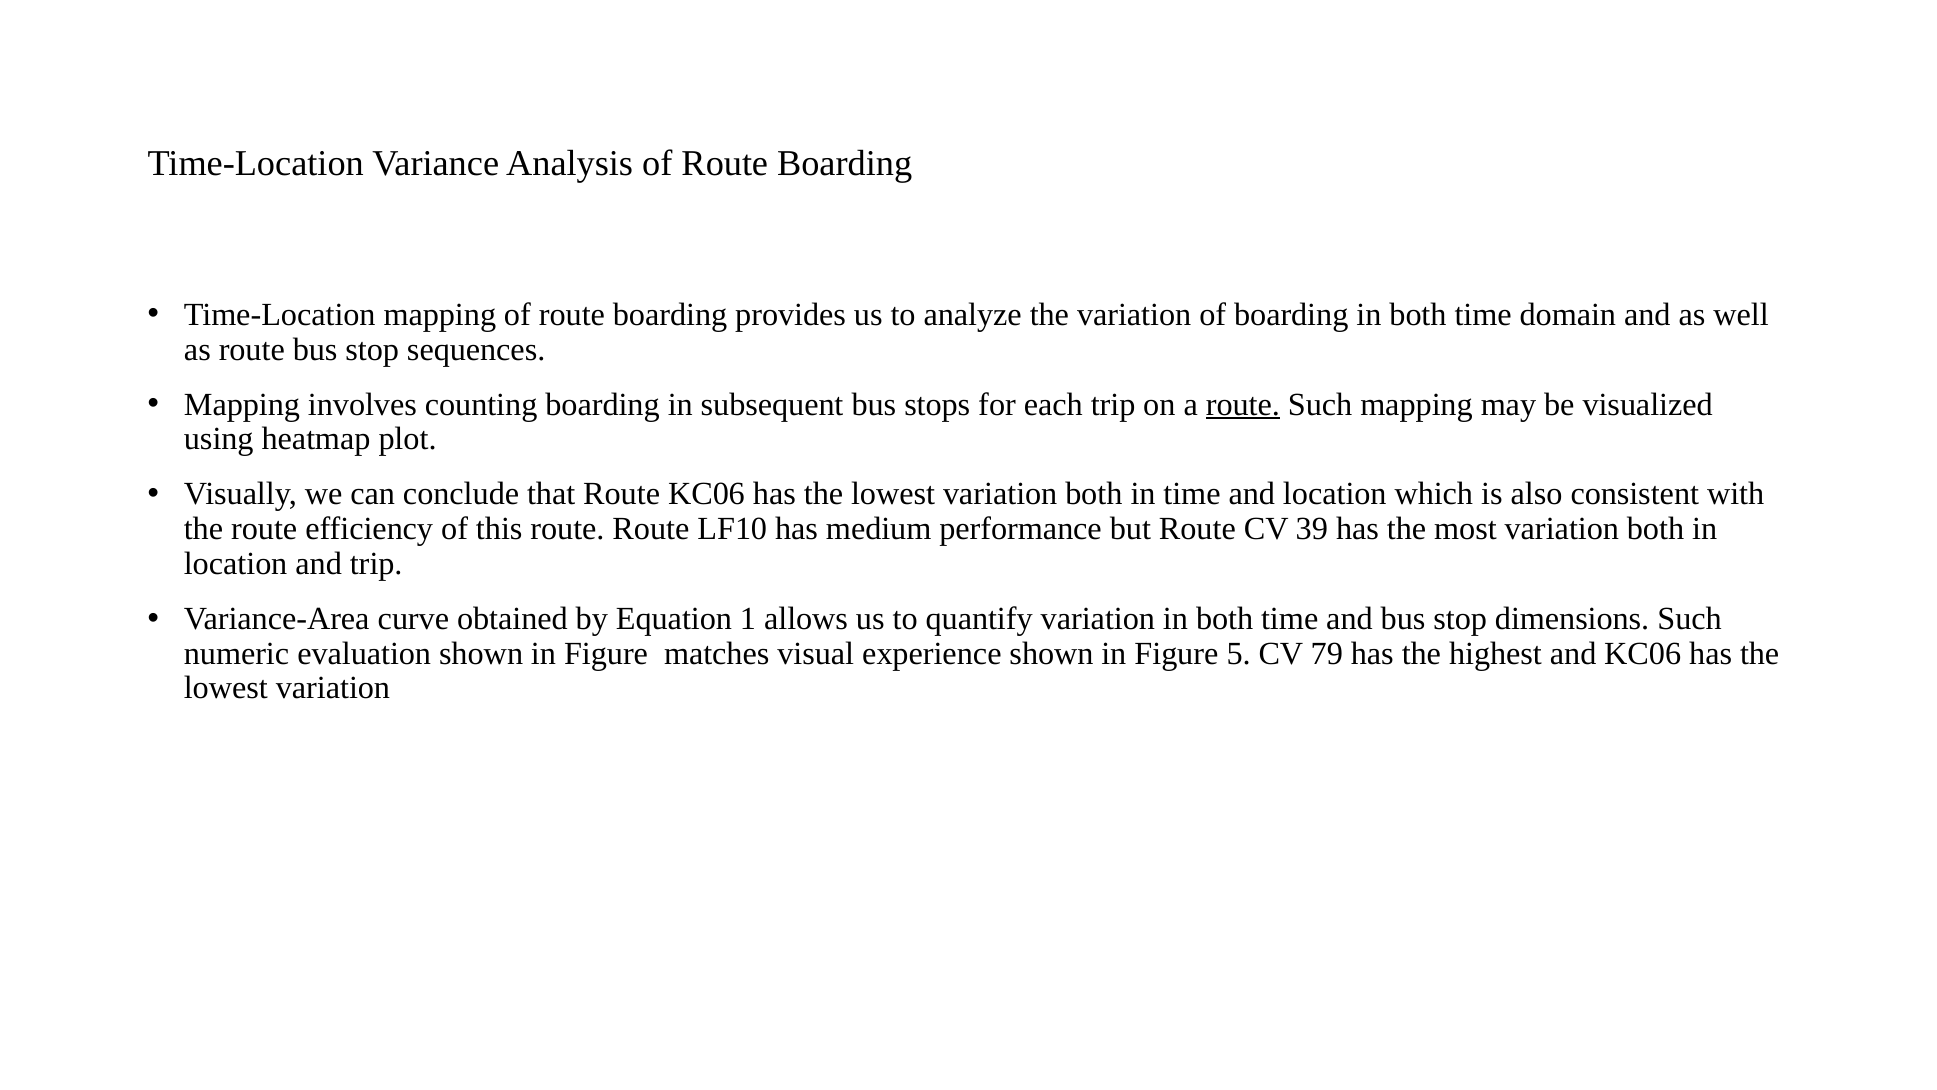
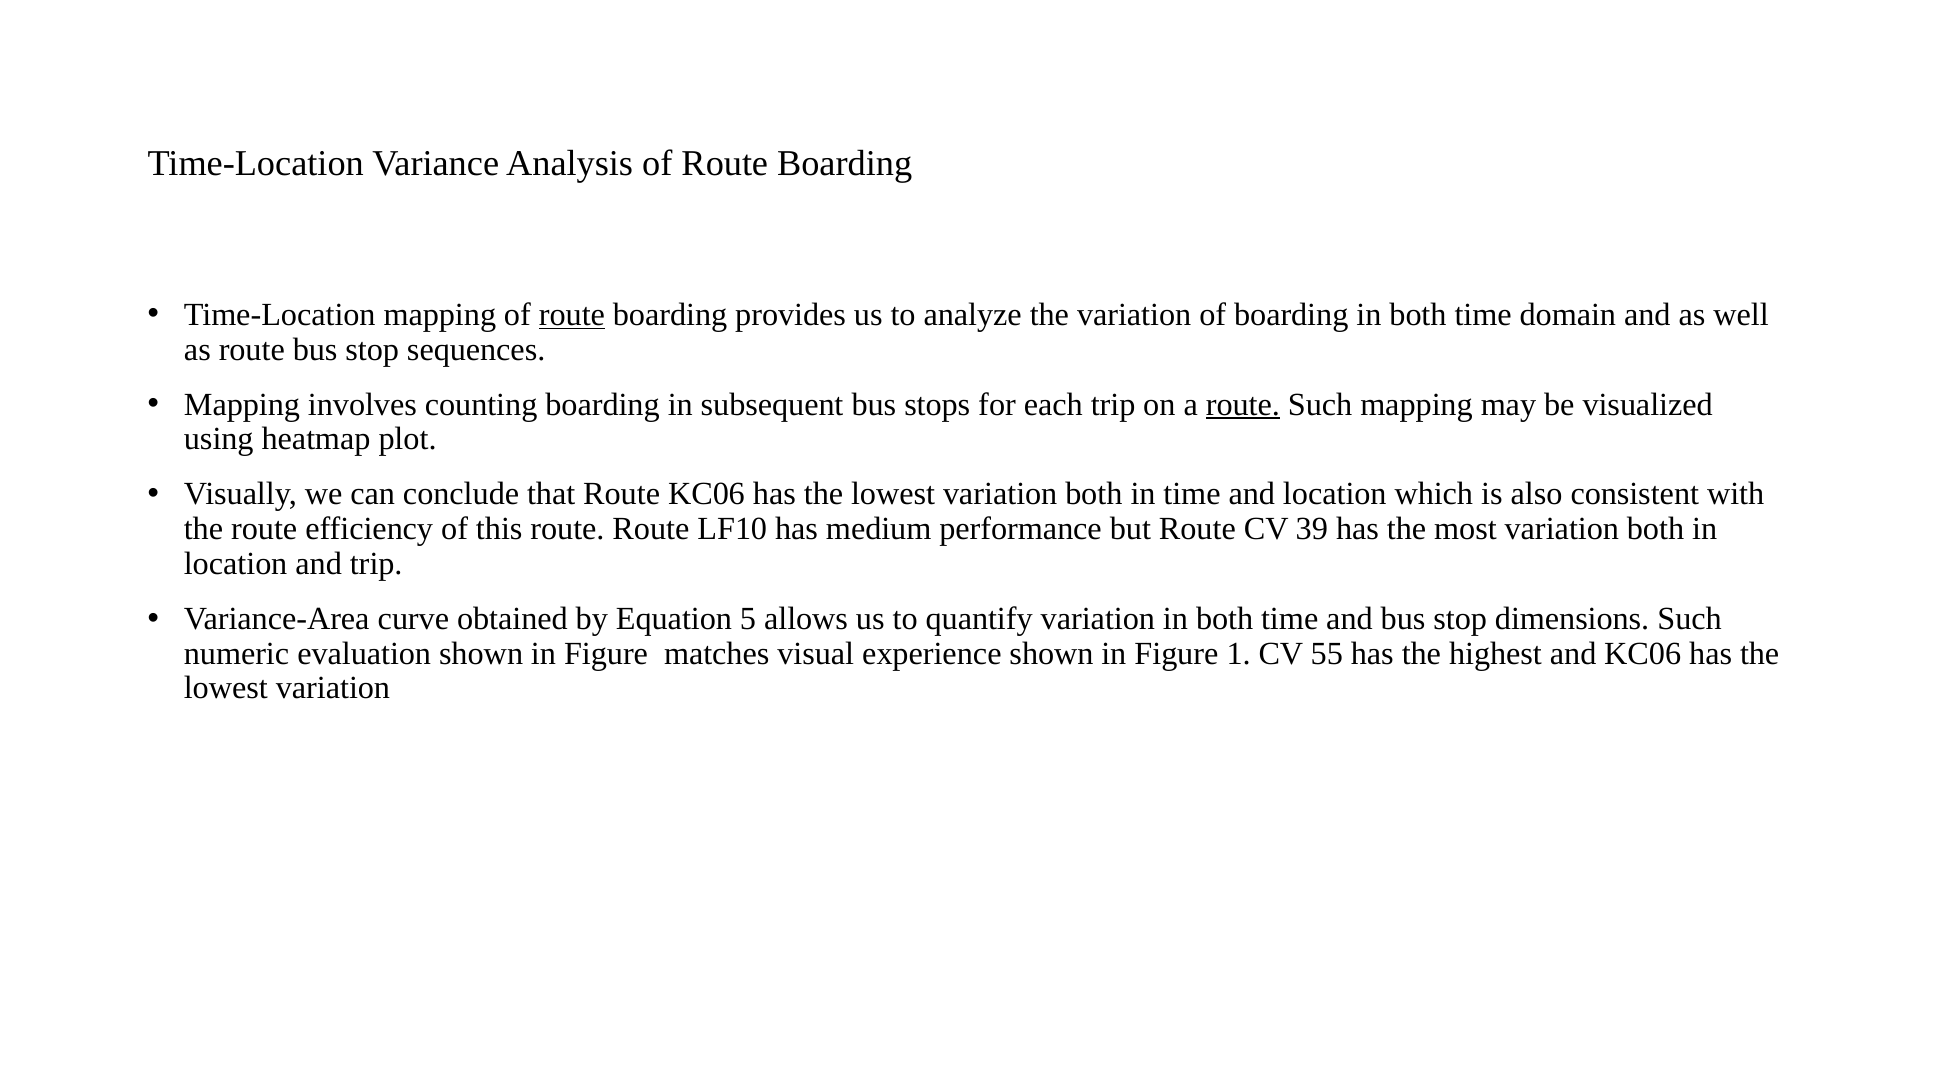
route at (572, 315) underline: none -> present
1: 1 -> 5
5: 5 -> 1
79: 79 -> 55
